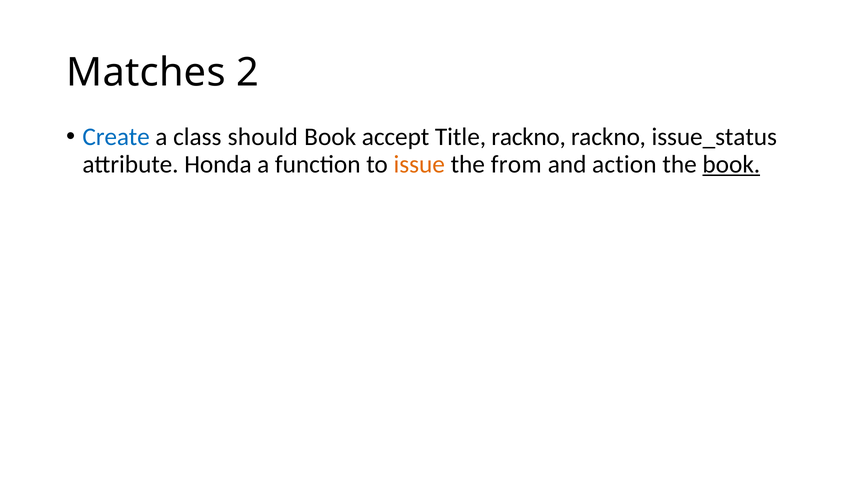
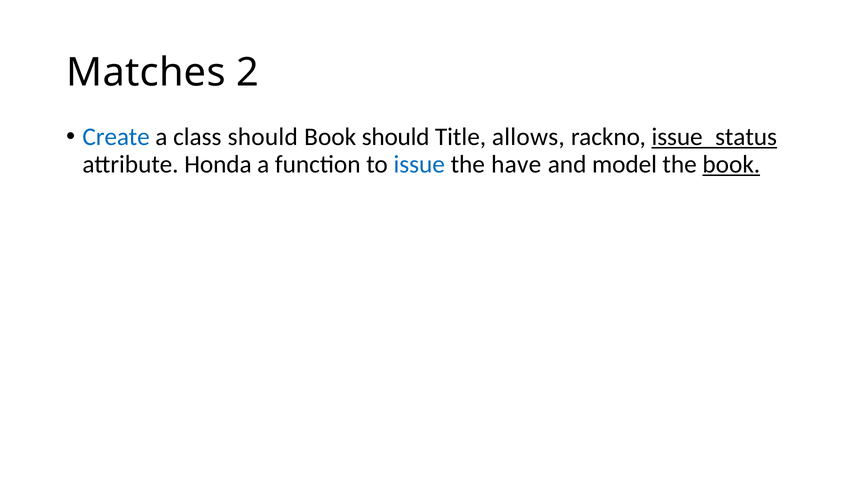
Book accept: accept -> should
Title rackno: rackno -> allows
issue_status underline: none -> present
issue colour: orange -> blue
from: from -> have
action: action -> model
